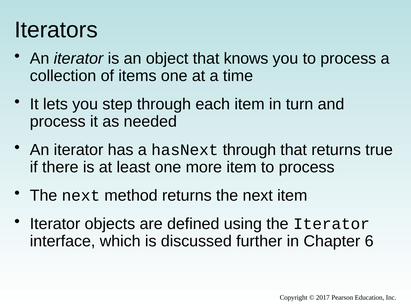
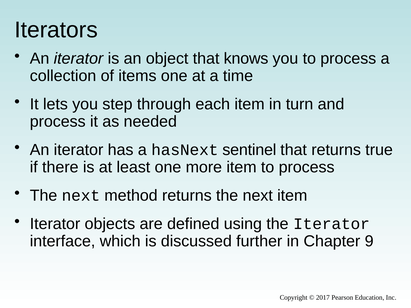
hasNext through: through -> sentinel
6: 6 -> 9
